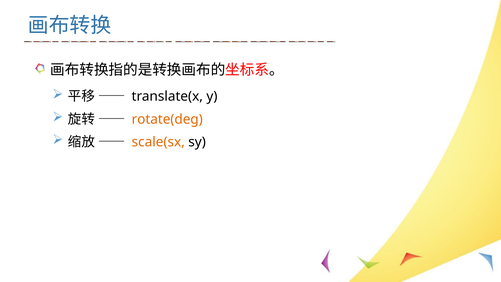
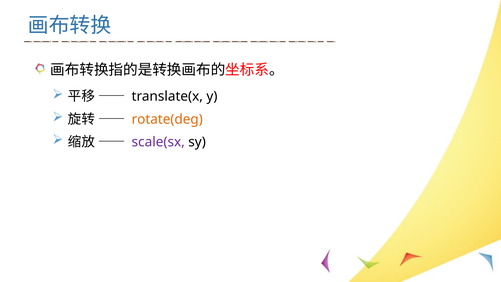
scale(sx colour: orange -> purple
